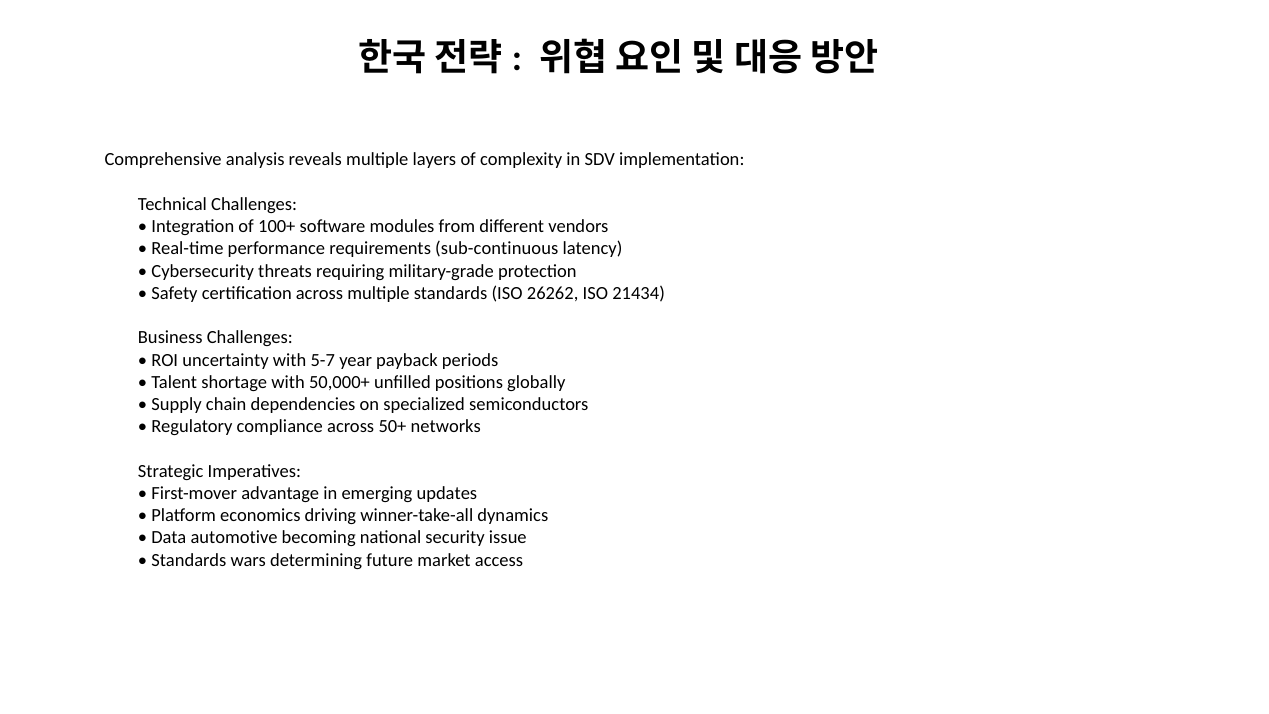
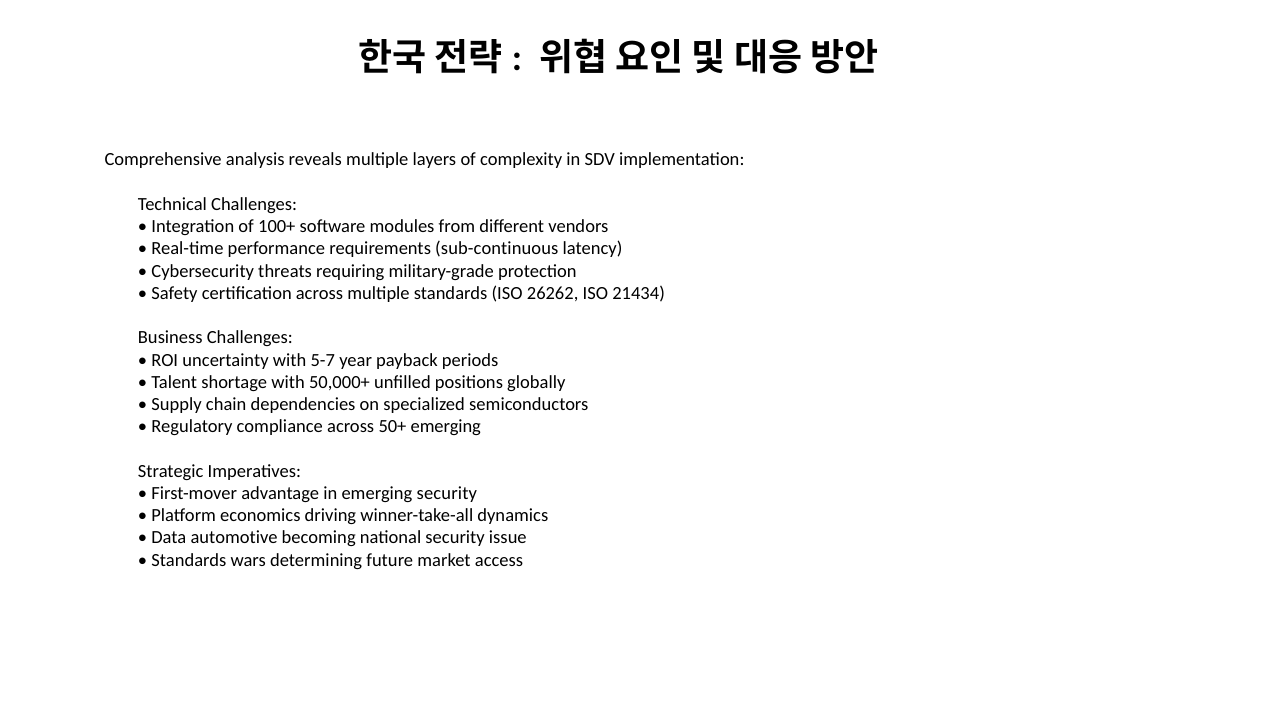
50+ networks: networks -> emerging
emerging updates: updates -> security
